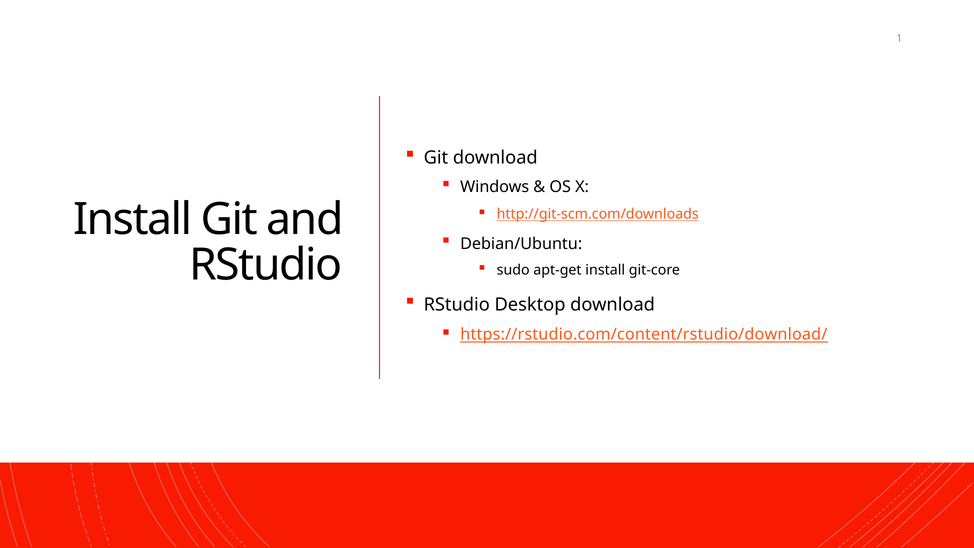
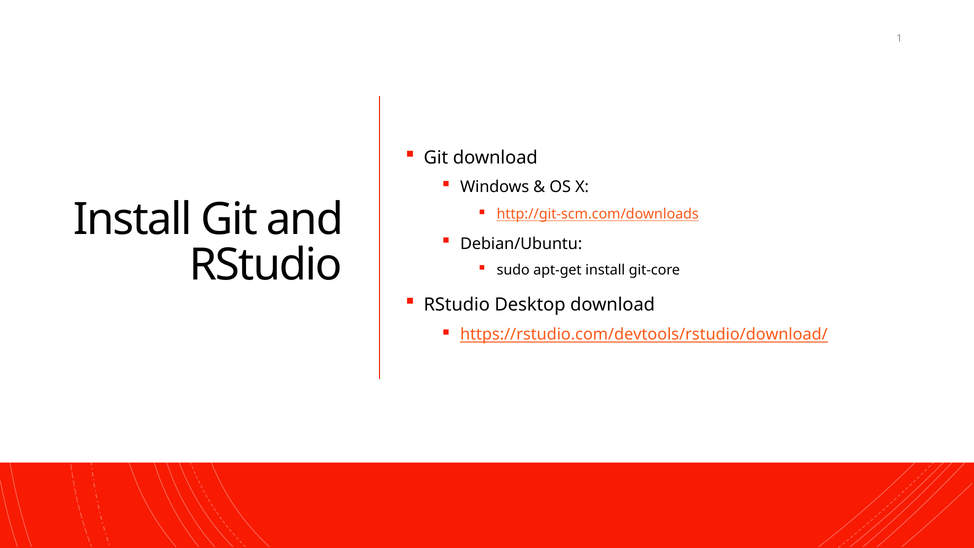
https://rstudio.com/content/rstudio/download/: https://rstudio.com/content/rstudio/download/ -> https://rstudio.com/devtools/rstudio/download/
